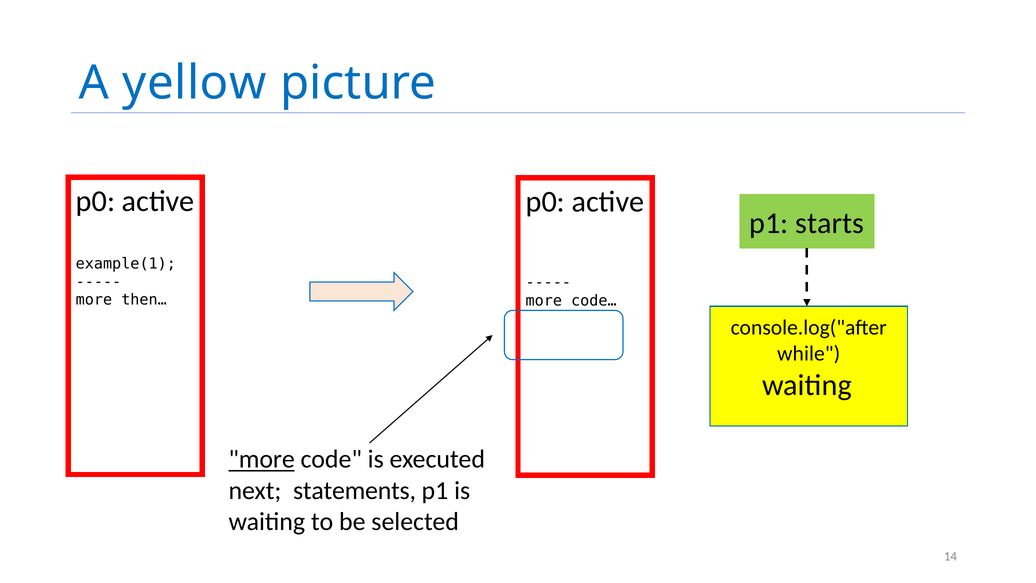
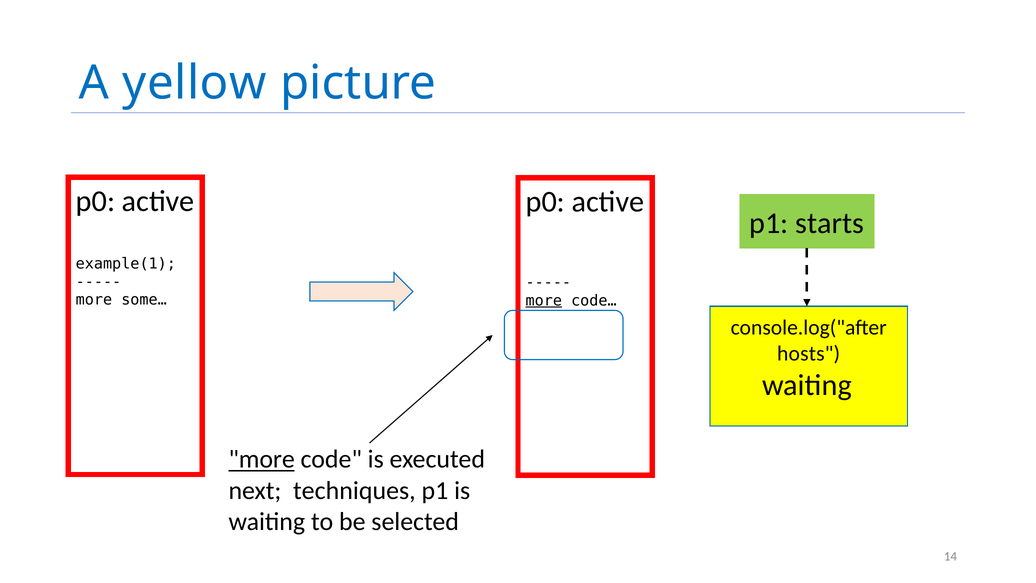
then…: then… -> some…
more at (544, 301) underline: none -> present
while: while -> hosts
statements: statements -> techniques
